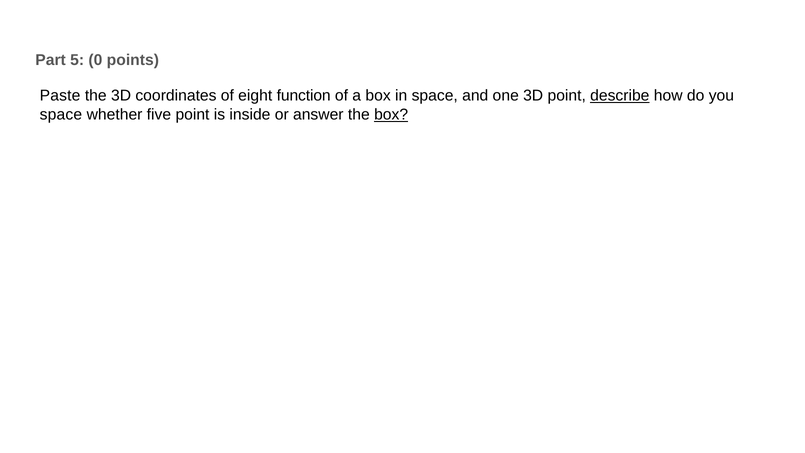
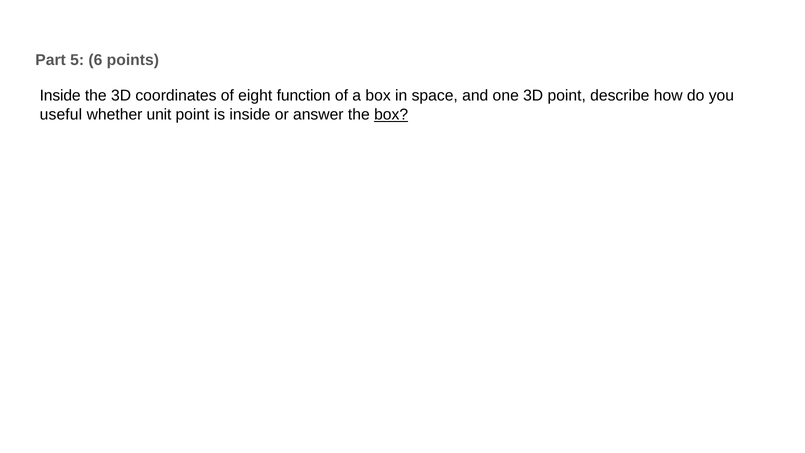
0: 0 -> 6
Paste at (60, 96): Paste -> Inside
describe underline: present -> none
space at (61, 115): space -> useful
five: five -> unit
